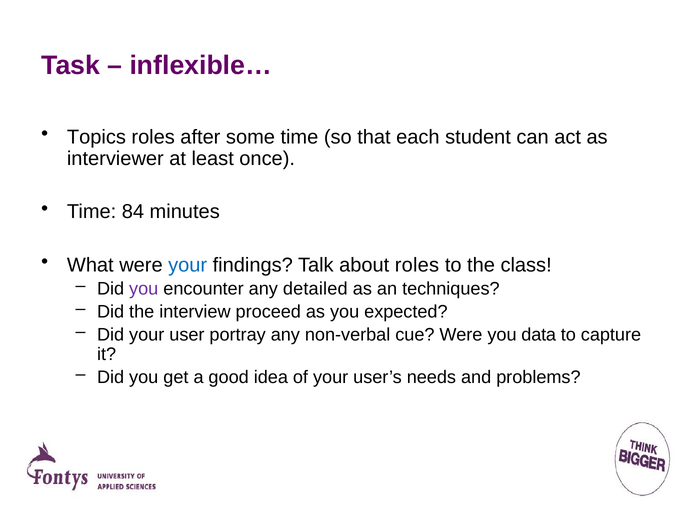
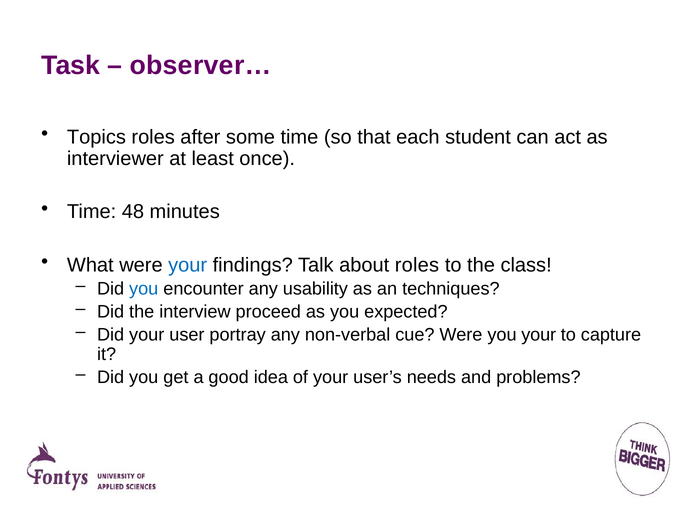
inflexible…: inflexible… -> observer…
84: 84 -> 48
you at (144, 289) colour: purple -> blue
detailed: detailed -> usability
you data: data -> your
